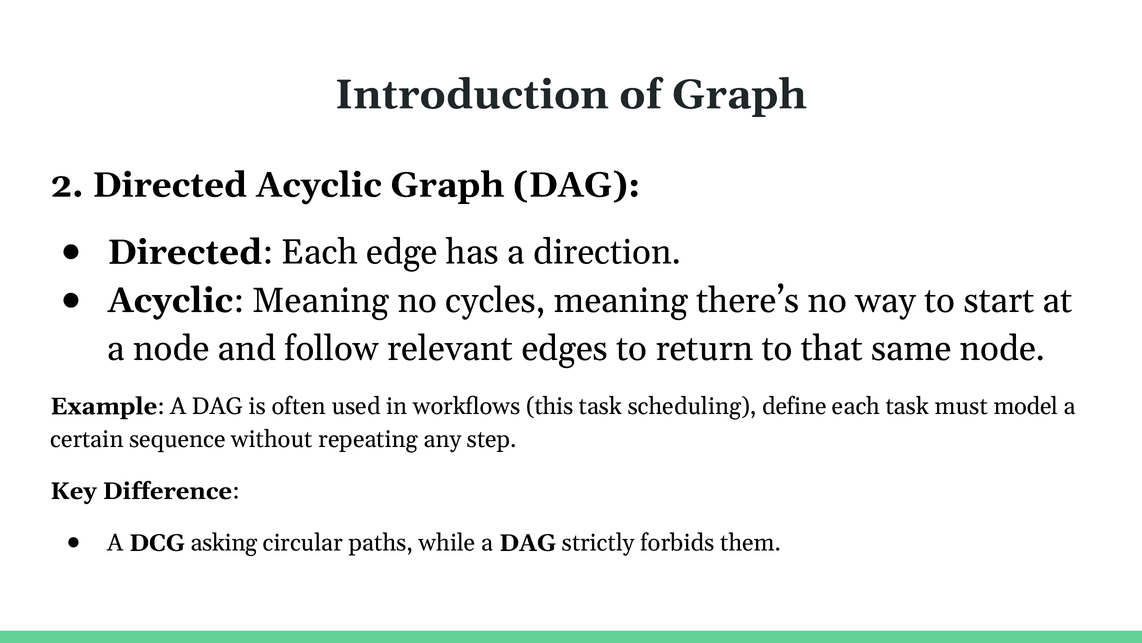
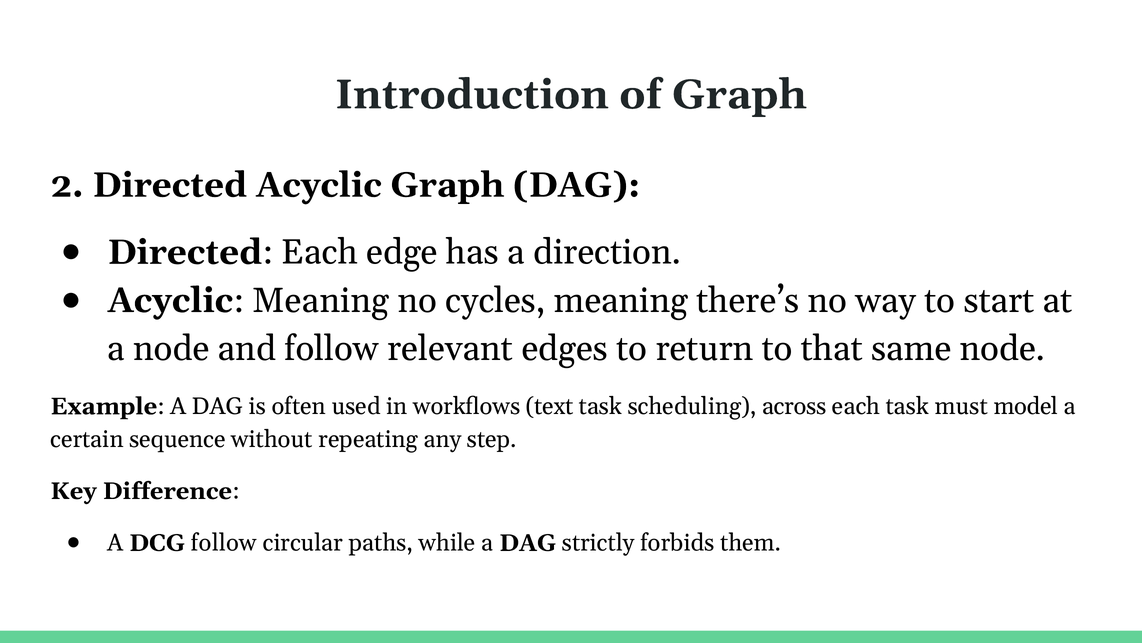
this: this -> text
define: define -> across
DCG asking: asking -> follow
